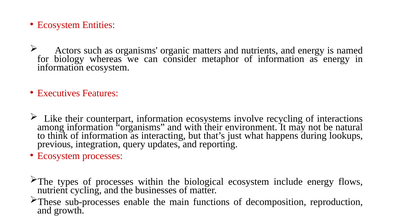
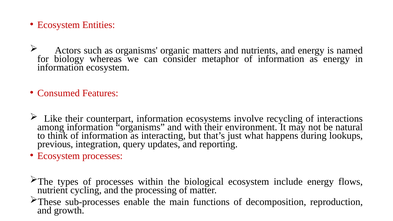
Executives: Executives -> Consumed
businesses: businesses -> processing
